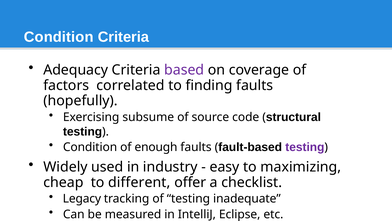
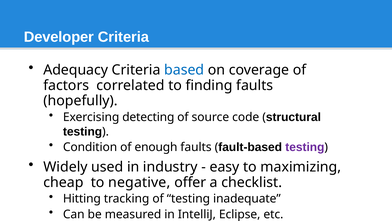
Condition at (59, 37): Condition -> Developer
based colour: purple -> blue
subsume: subsume -> detecting
different: different -> negative
Legacy: Legacy -> Hitting
